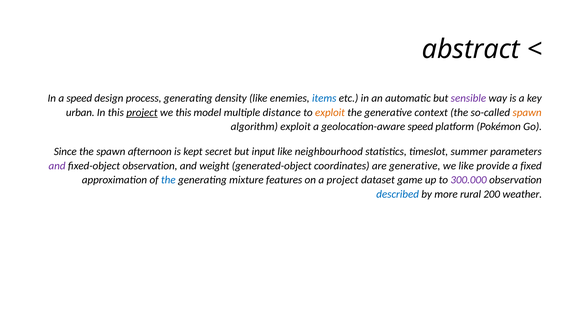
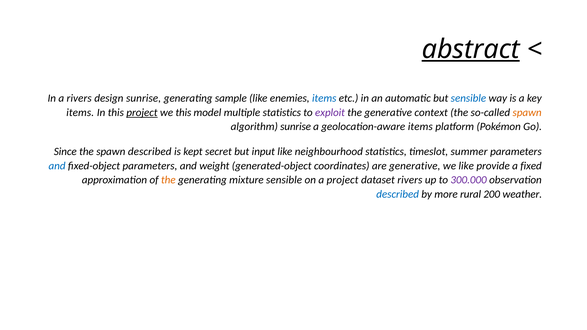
abstract underline: none -> present
a speed: speed -> rivers
design process: process -> sunrise
density: density -> sample
sensible at (468, 98) colour: purple -> blue
urban at (80, 113): urban -> items
multiple distance: distance -> statistics
exploit at (330, 113) colour: orange -> purple
algorithm exploit: exploit -> sunrise
geolocation-aware speed: speed -> items
spawn afternoon: afternoon -> described
and at (57, 166) colour: purple -> blue
fixed-object observation: observation -> parameters
the at (168, 180) colour: blue -> orange
mixture features: features -> sensible
dataset game: game -> rivers
